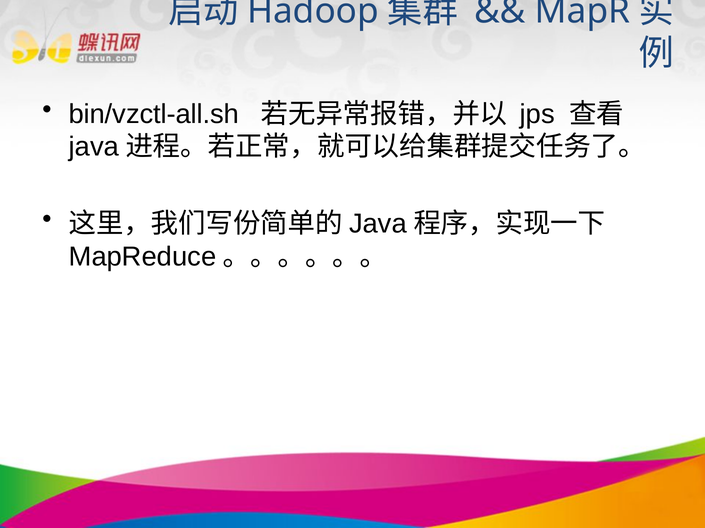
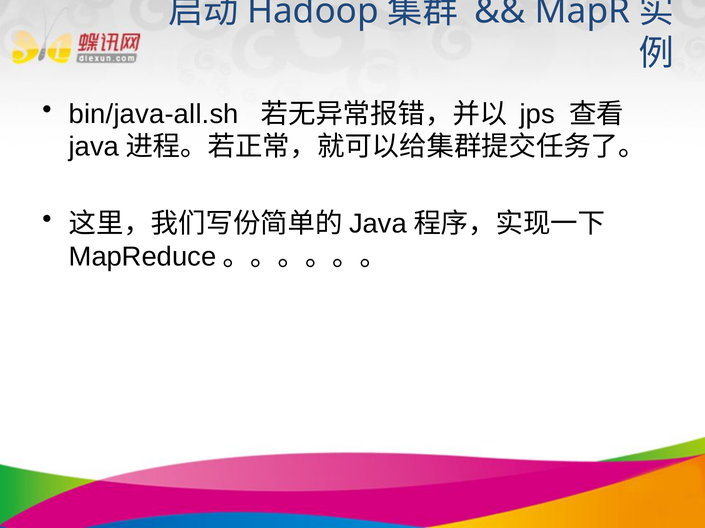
bin/vzctl-all.sh: bin/vzctl-all.sh -> bin/java-all.sh
